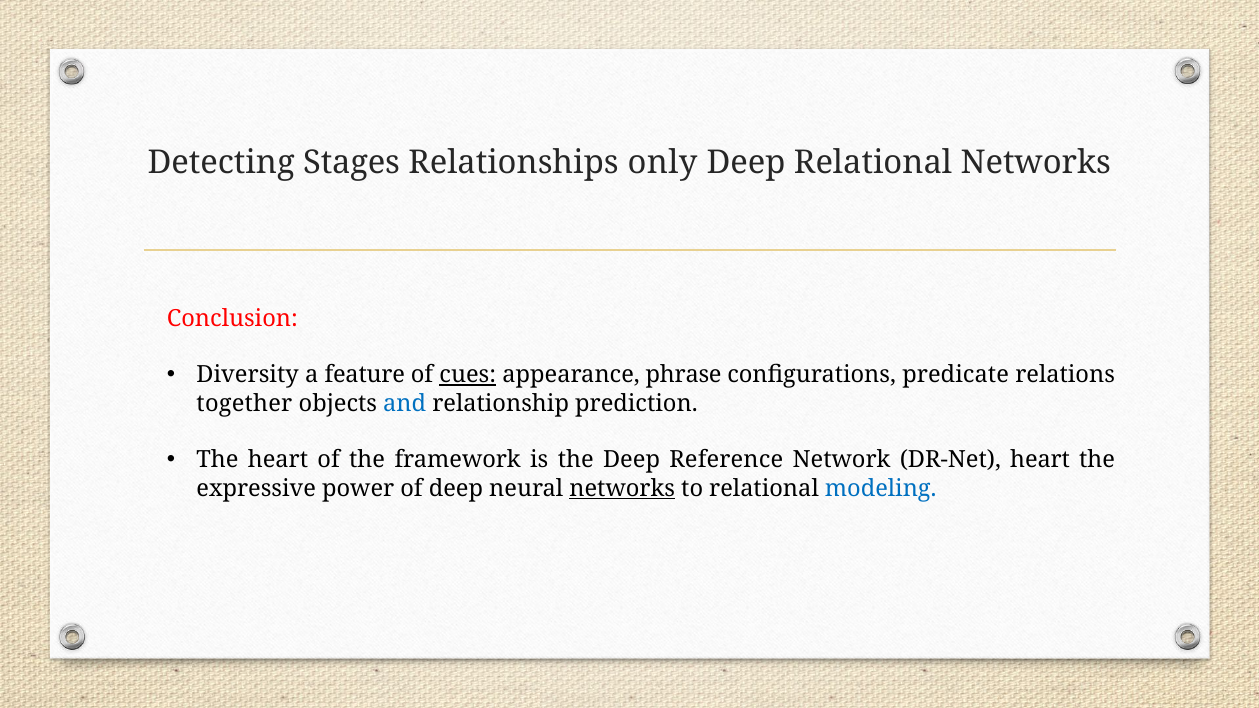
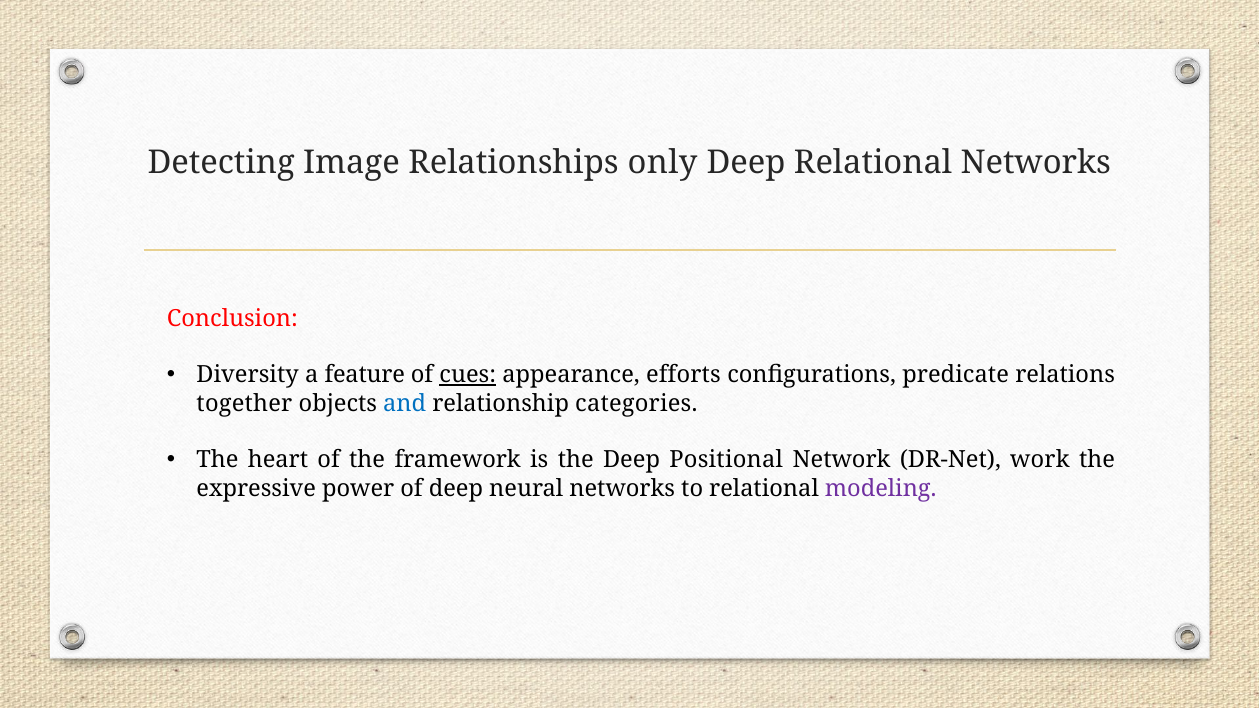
Stages: Stages -> Image
phrase: phrase -> efforts
prediction: prediction -> categories
Reference: Reference -> Positional
DR-Net heart: heart -> work
networks at (622, 488) underline: present -> none
modeling colour: blue -> purple
